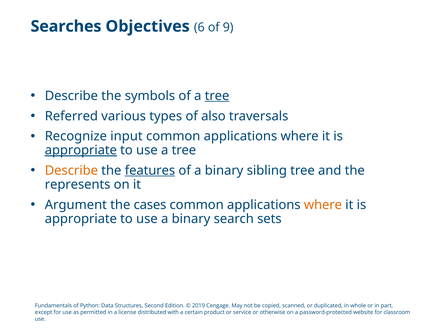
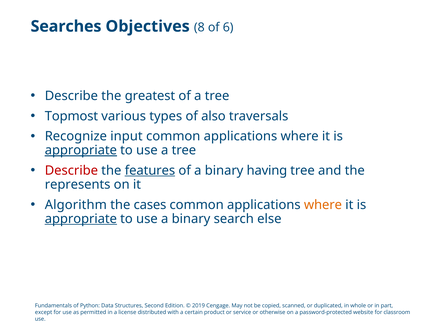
6: 6 -> 8
9: 9 -> 6
symbols: symbols -> greatest
tree at (217, 96) underline: present -> none
Referred: Referred -> Topmost
Describe at (71, 170) colour: orange -> red
sibling: sibling -> having
Argument: Argument -> Algorithm
appropriate at (81, 219) underline: none -> present
sets: sets -> else
